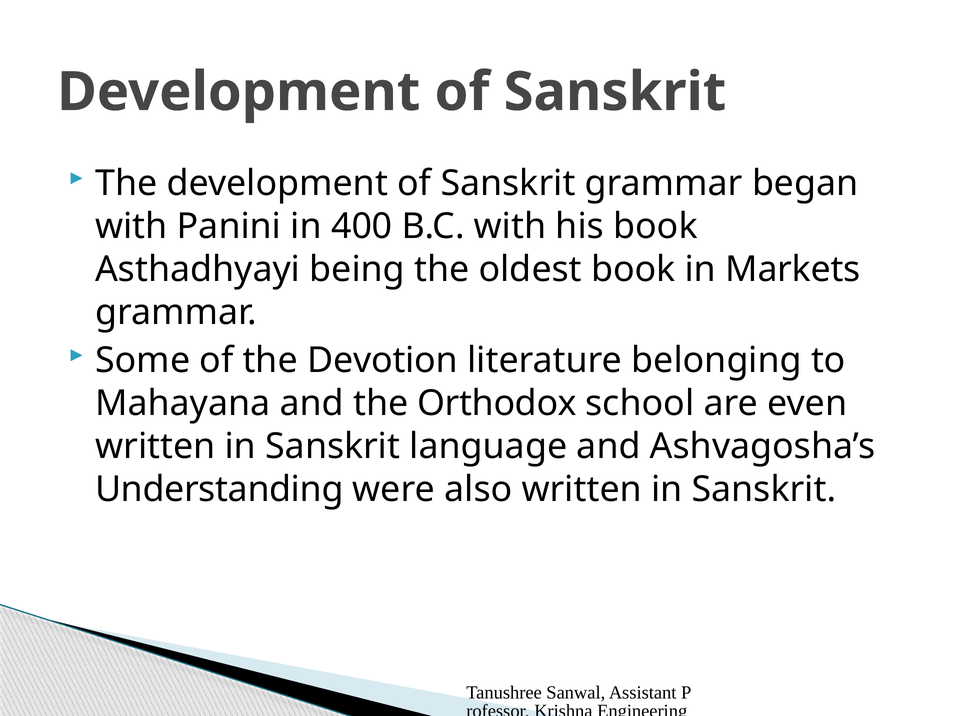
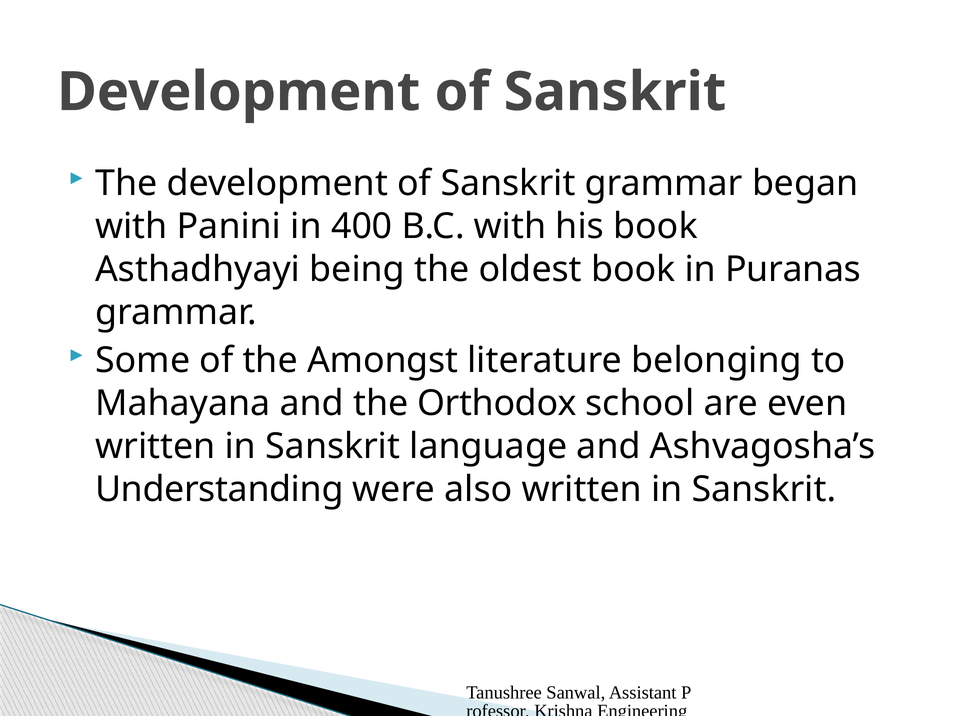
Markets: Markets -> Puranas
Devotion: Devotion -> Amongst
